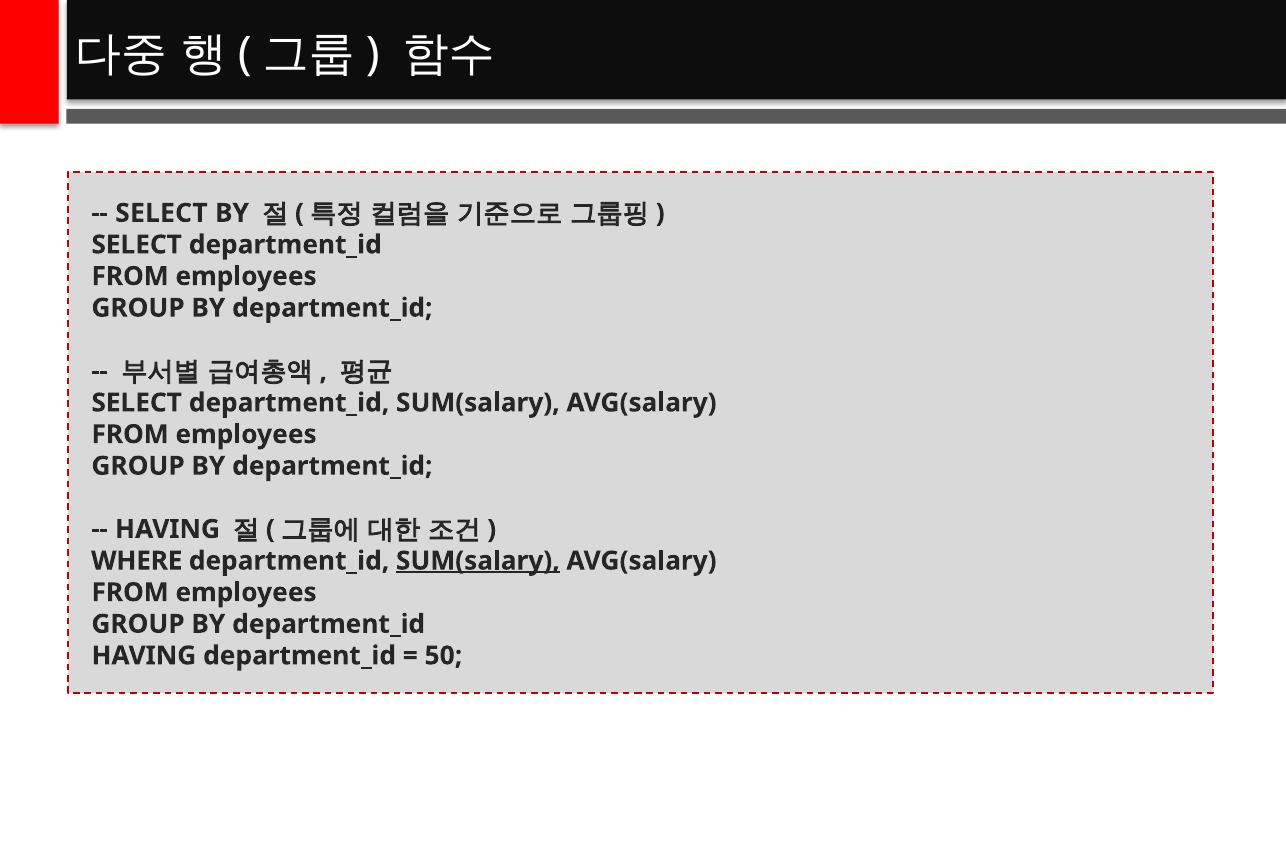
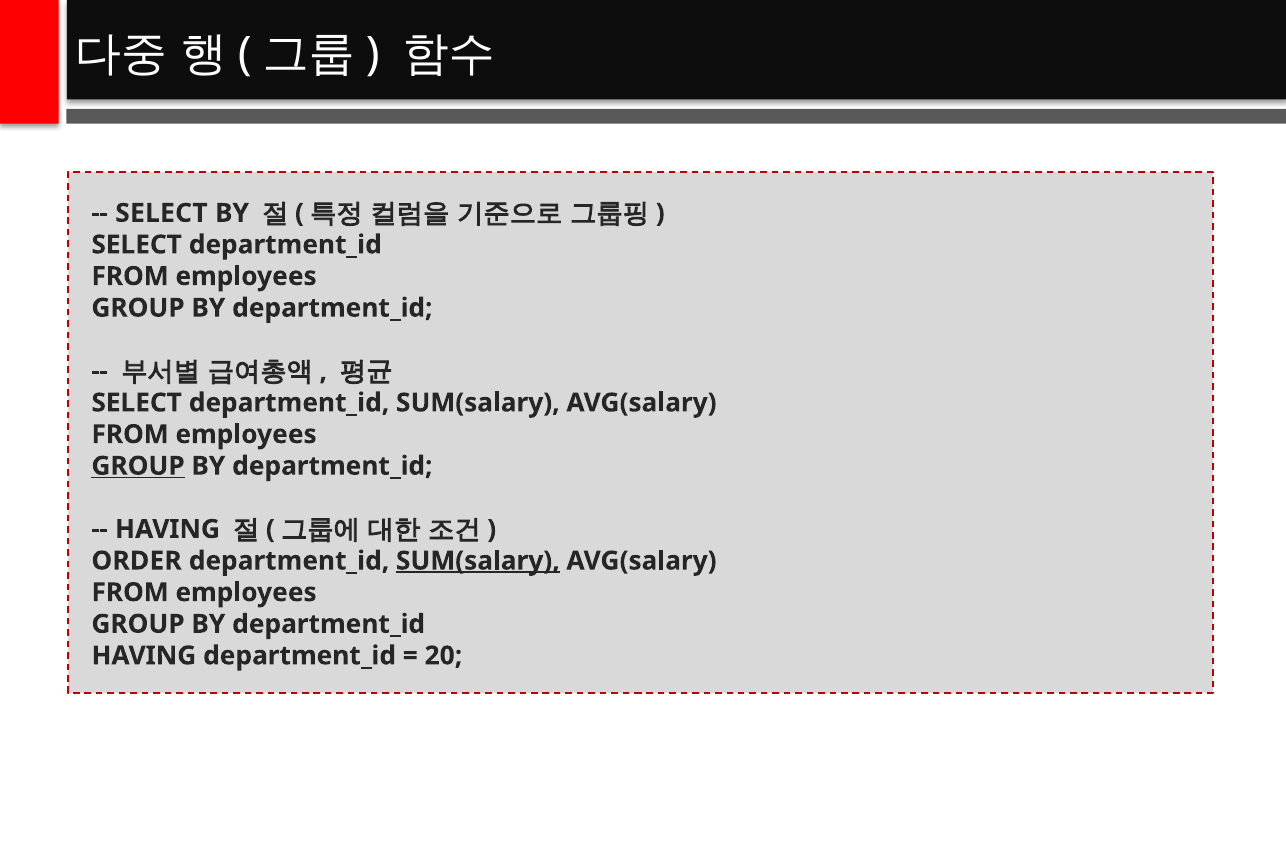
GROUP at (138, 466) underline: none -> present
WHERE: WHERE -> ORDER
50: 50 -> 20
